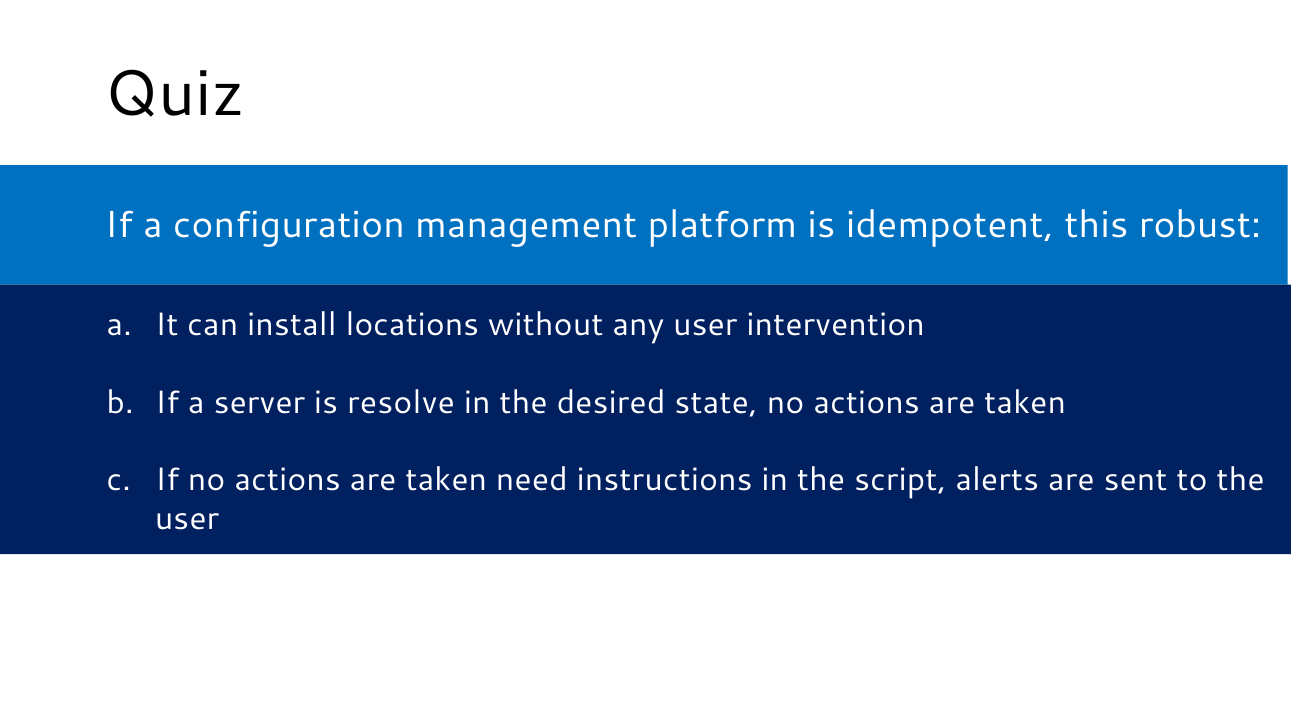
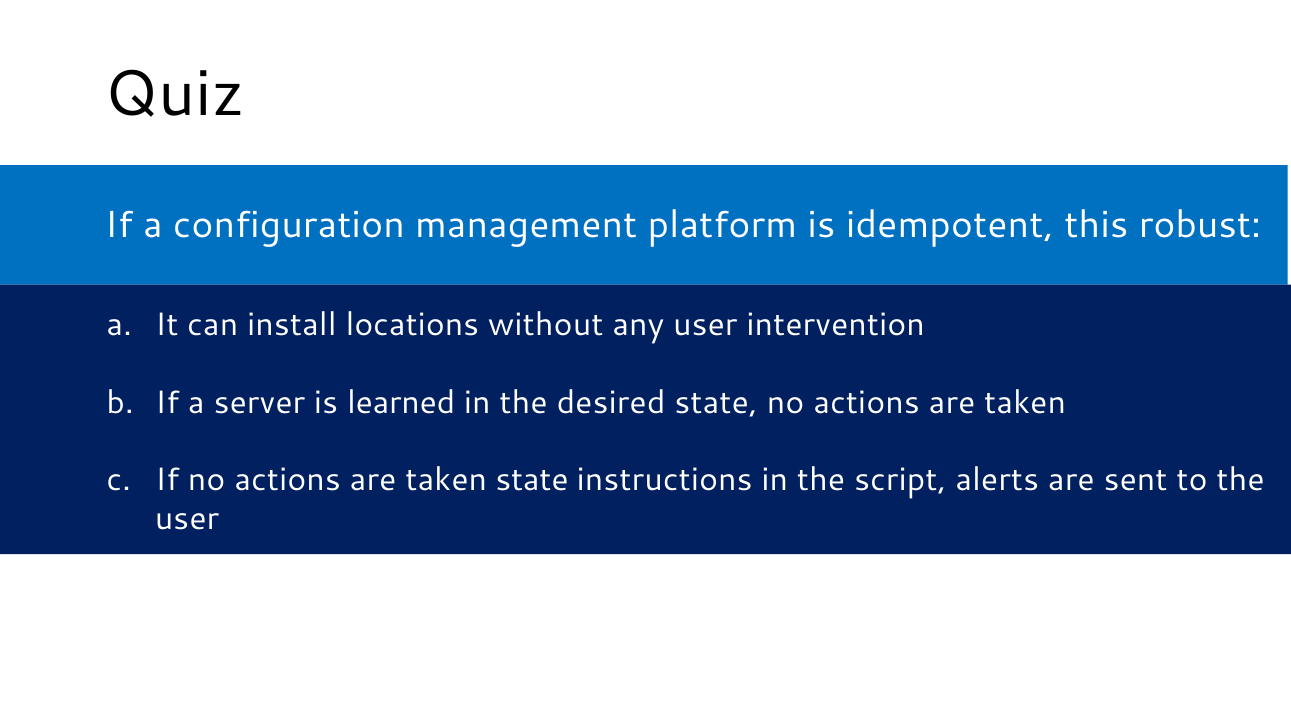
resolve: resolve -> learned
taken need: need -> state
